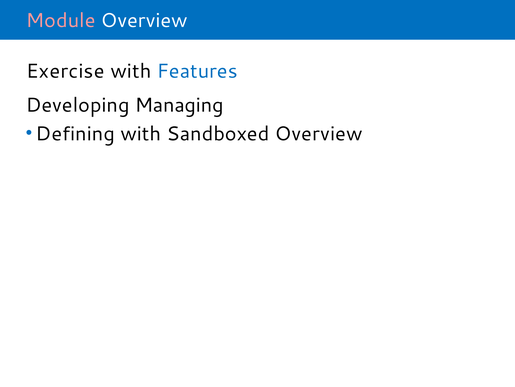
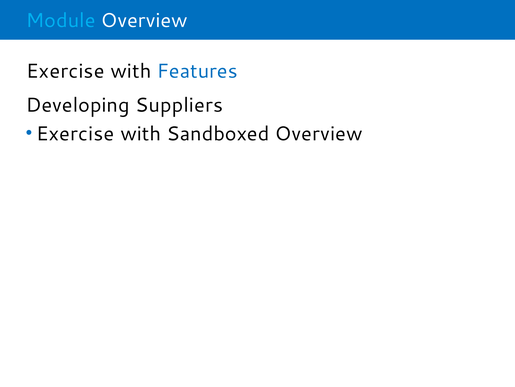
Module colour: pink -> light blue
Managing: Managing -> Suppliers
Defining at (75, 133): Defining -> Exercise
